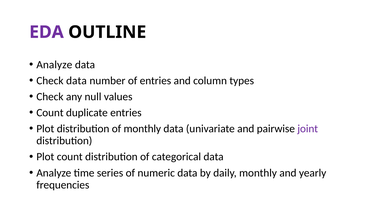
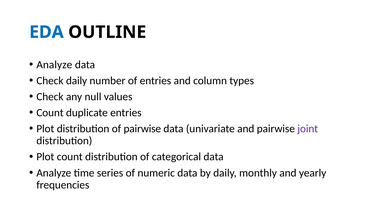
EDA colour: purple -> blue
Check data: data -> daily
of monthly: monthly -> pairwise
